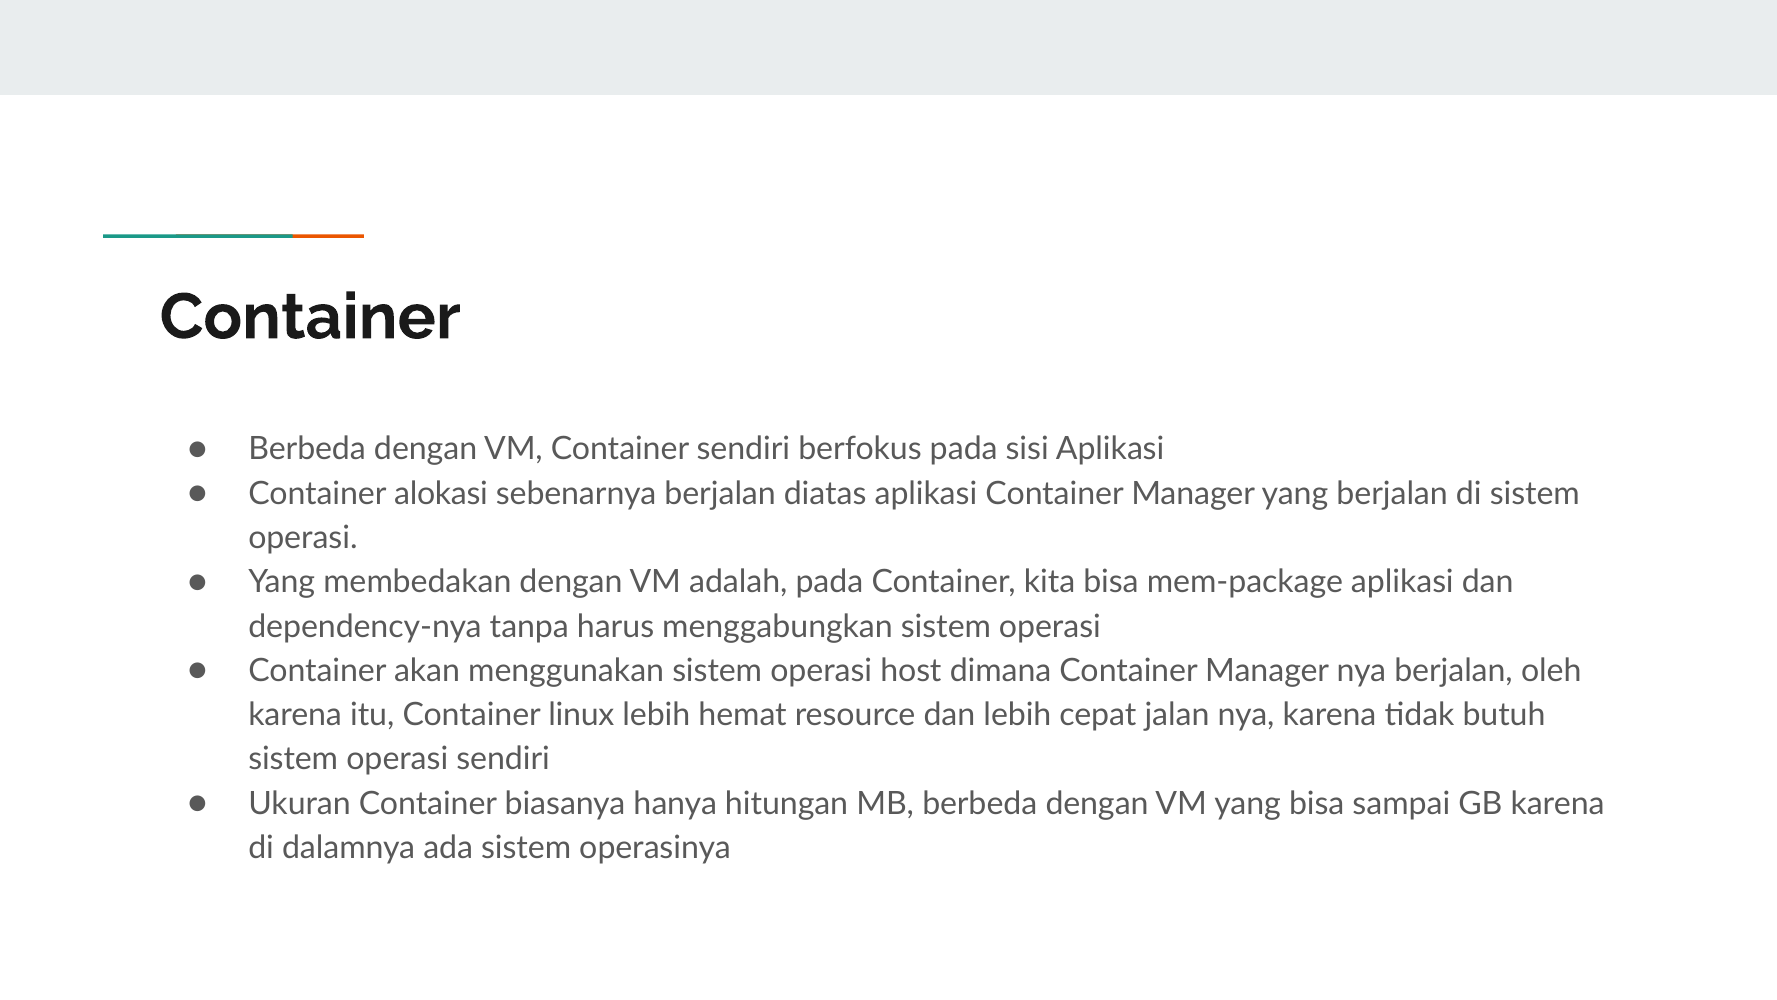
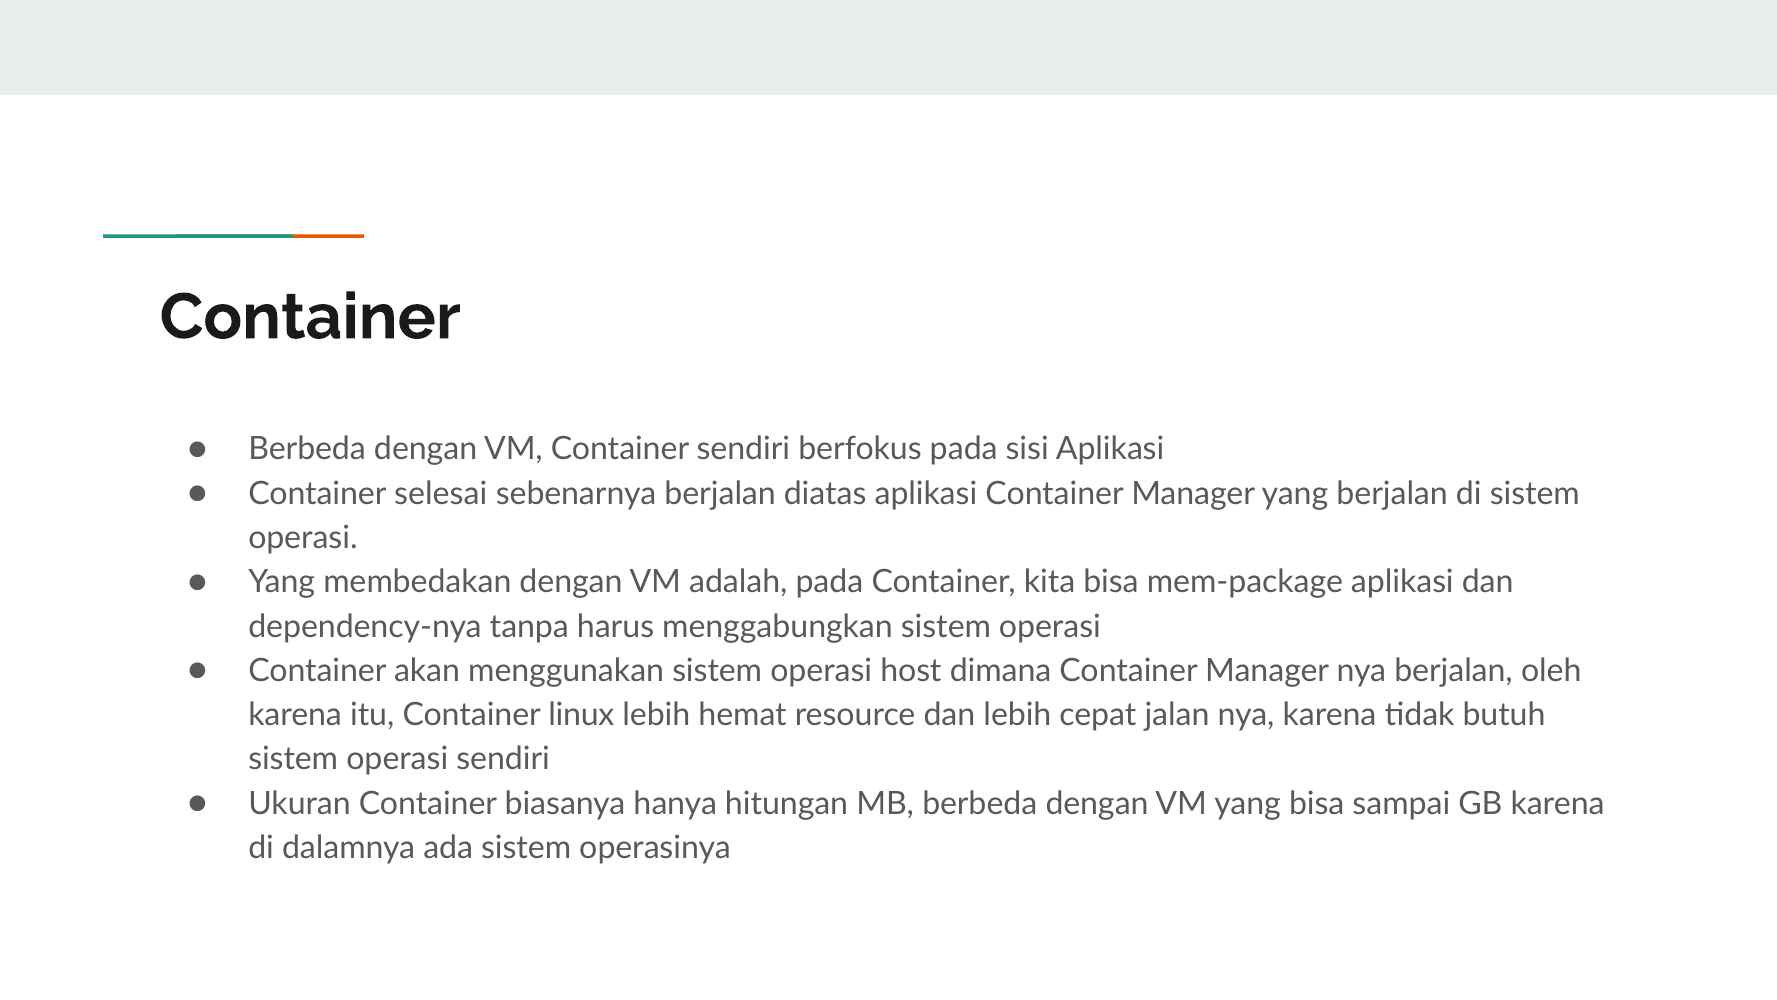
alokasi: alokasi -> selesai
